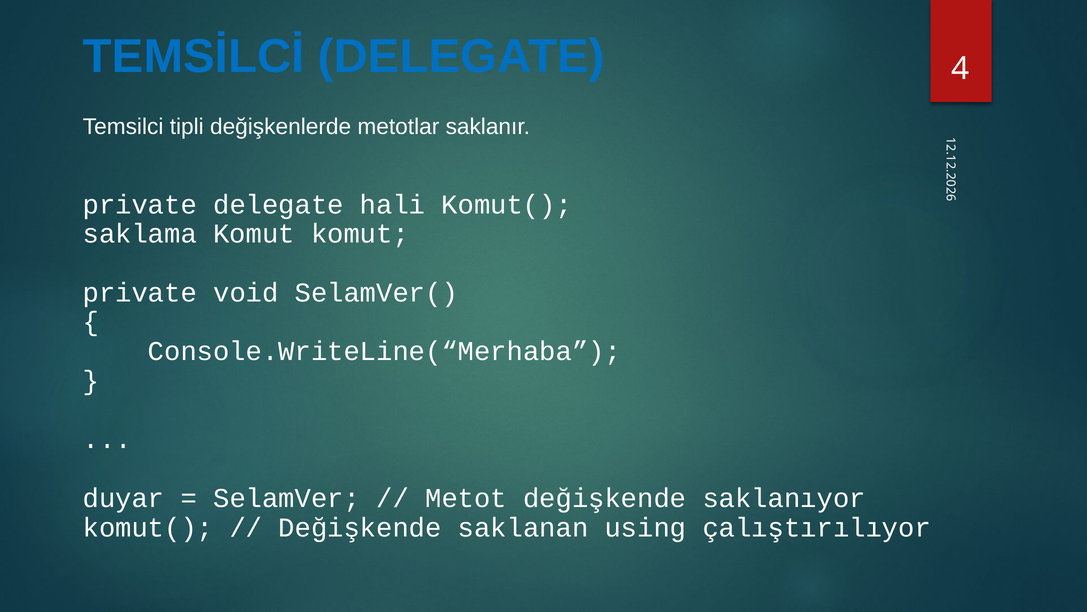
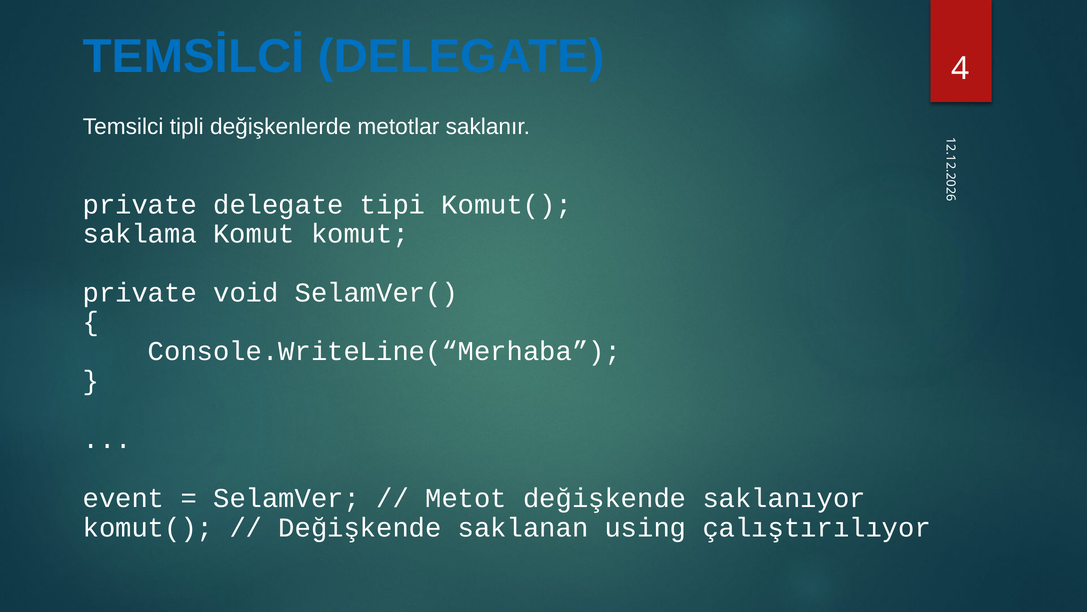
hali: hali -> tipi
duyar: duyar -> event
